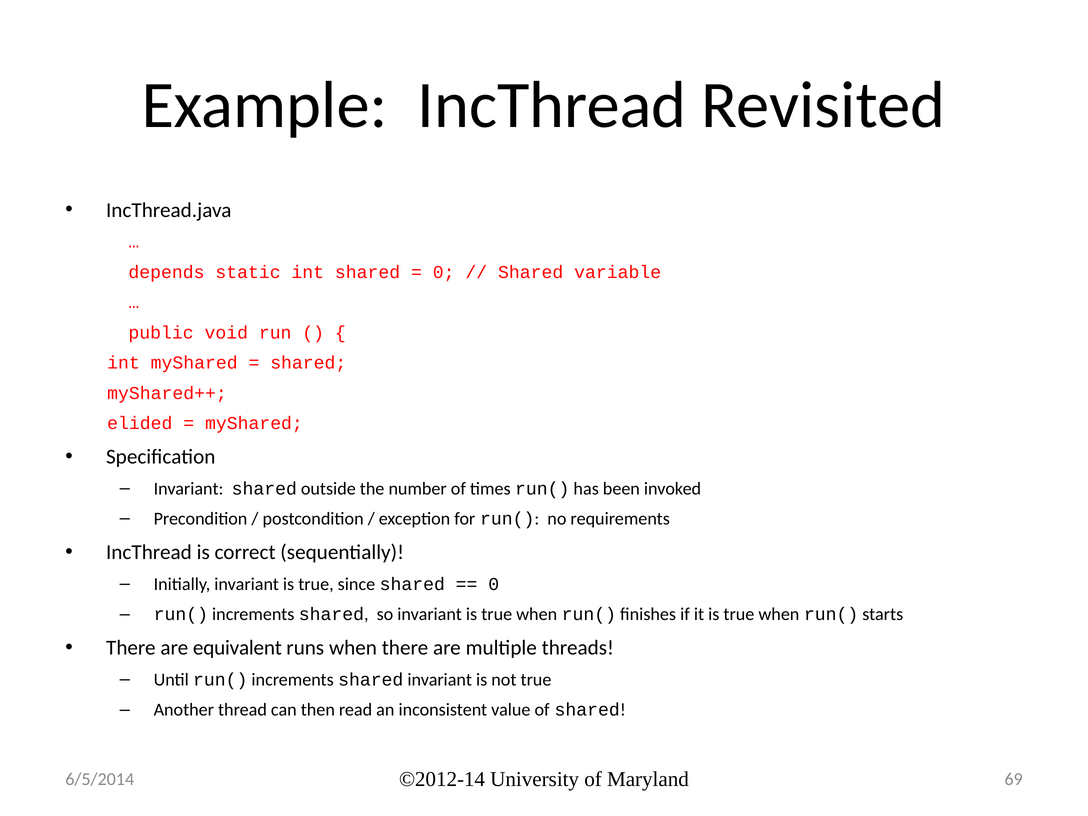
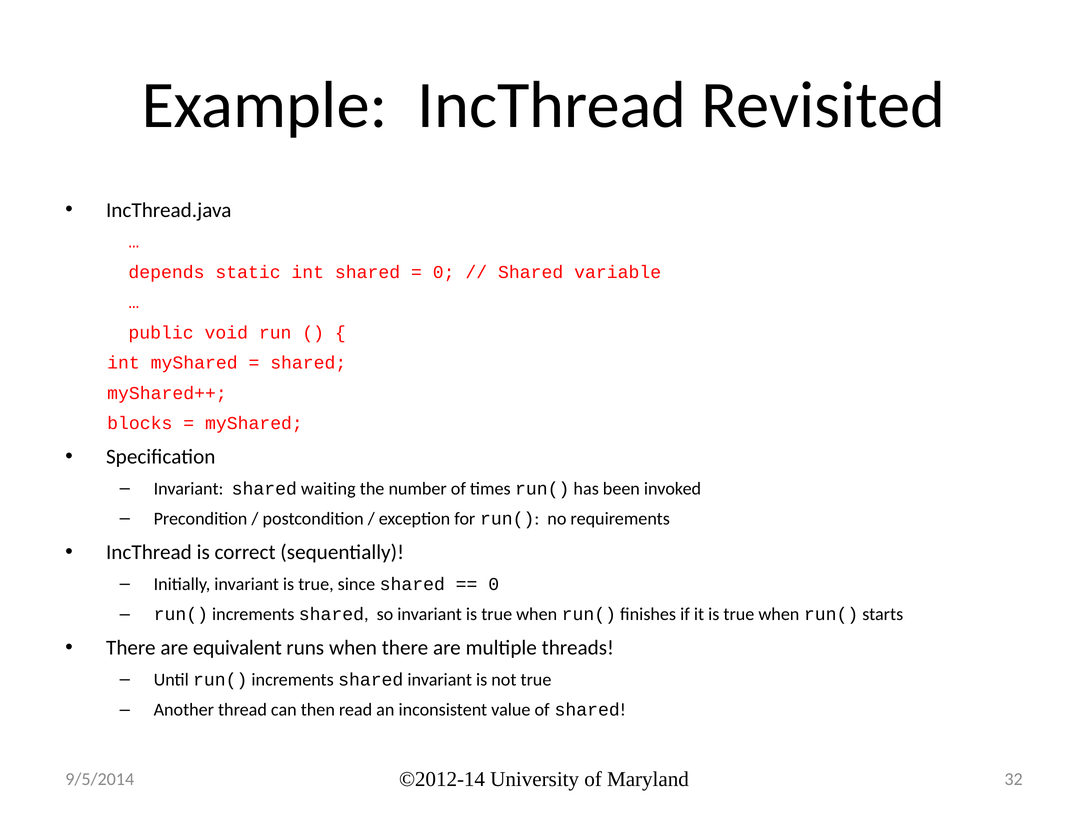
elided: elided -> blocks
outside: outside -> waiting
69: 69 -> 32
6/5/2014: 6/5/2014 -> 9/5/2014
